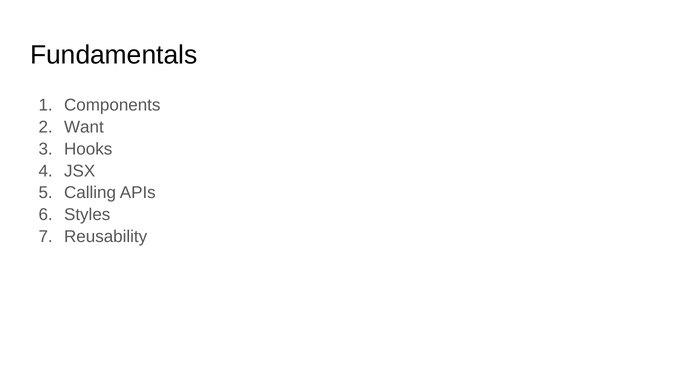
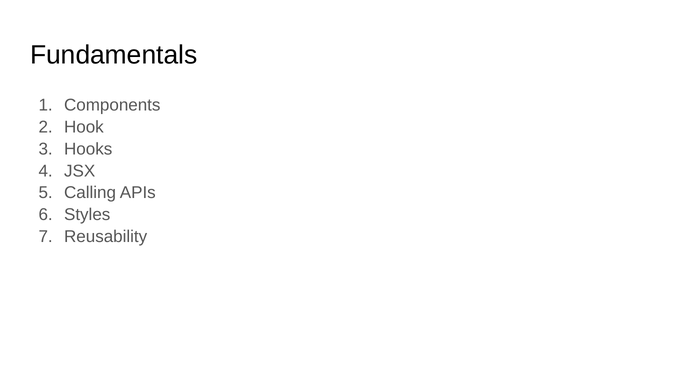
Want: Want -> Hook
